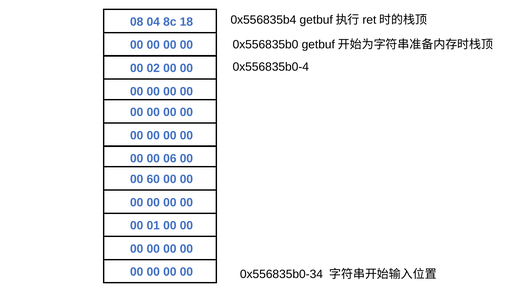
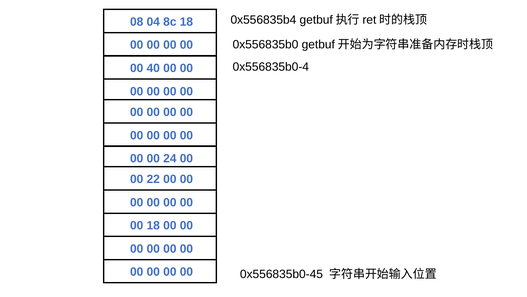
02: 02 -> 40
06: 06 -> 24
60: 60 -> 22
00 01: 01 -> 18
0x556835b0-34: 0x556835b0-34 -> 0x556835b0-45
